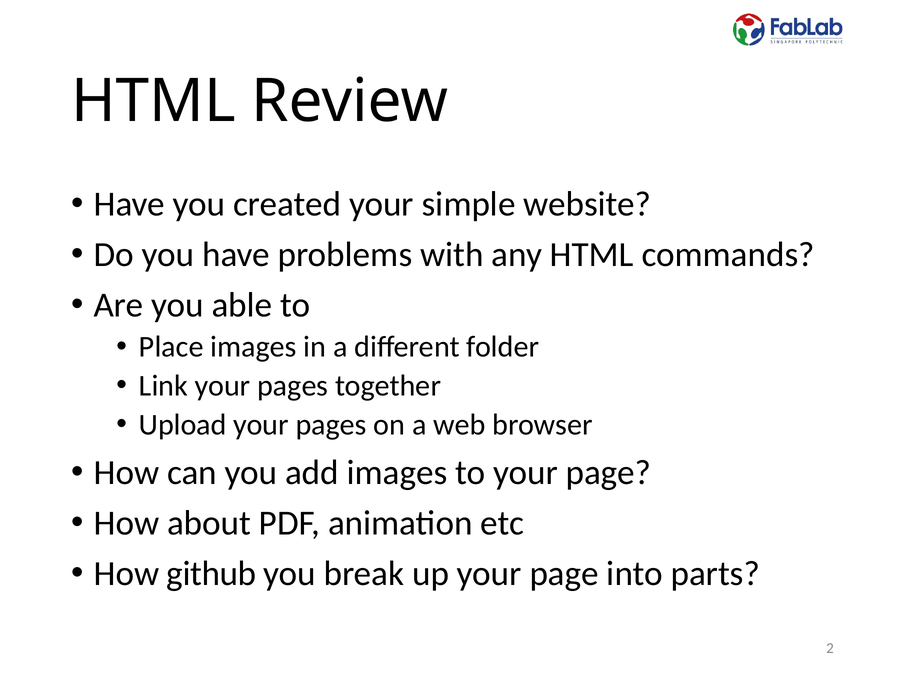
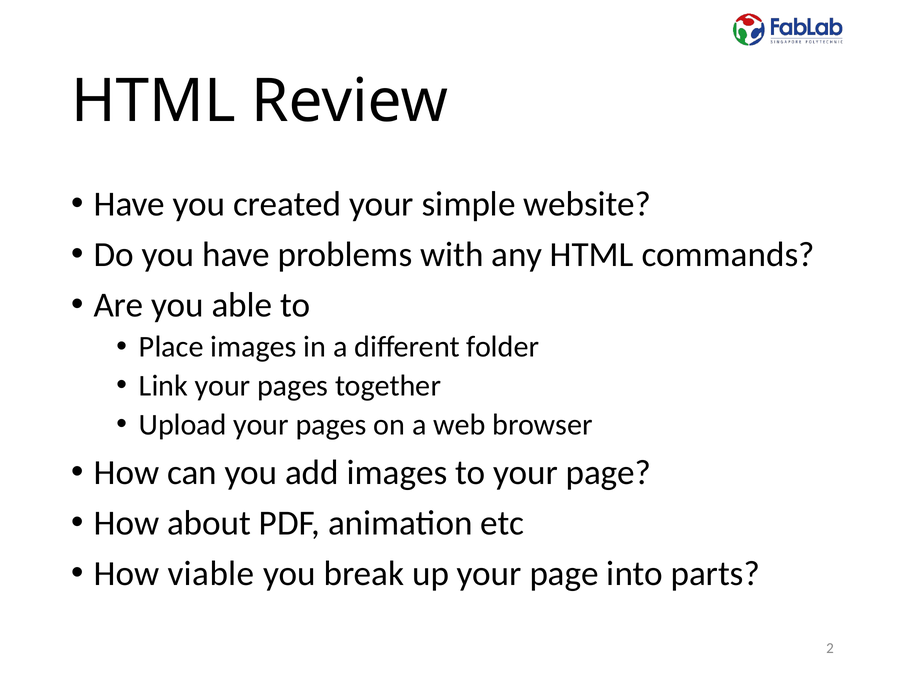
github: github -> viable
